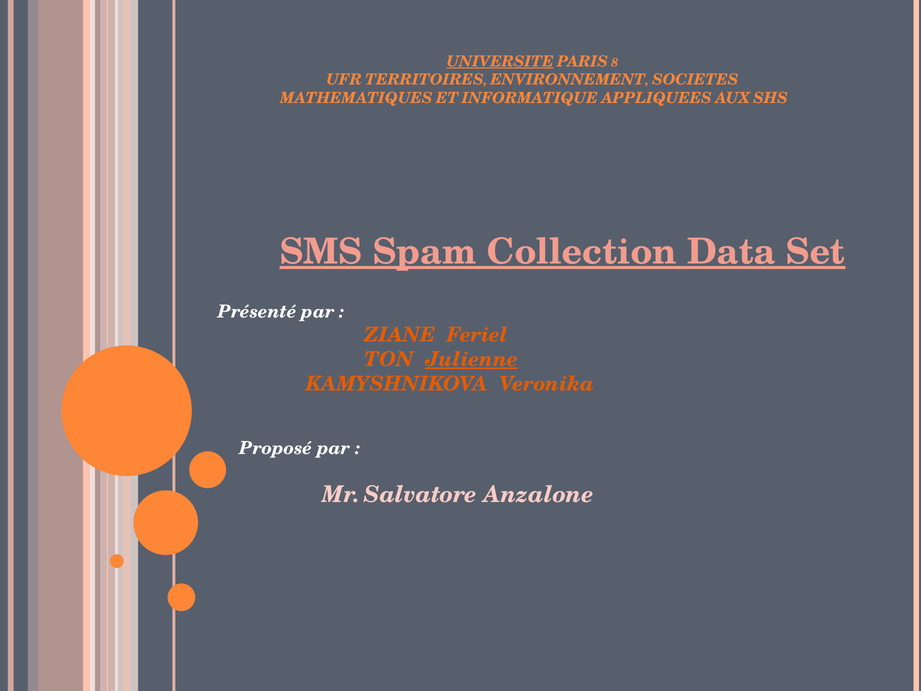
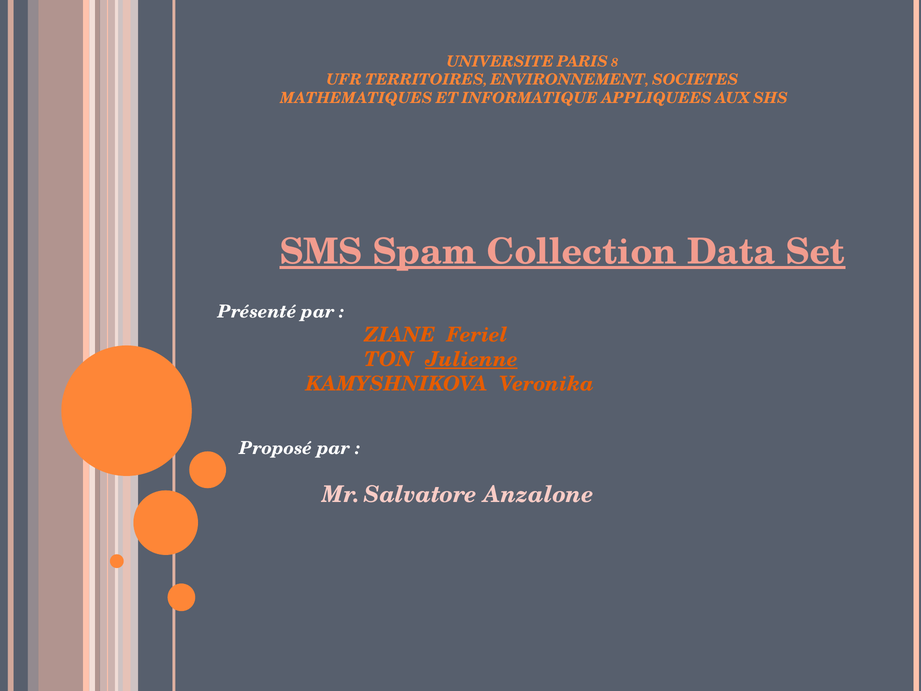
UNIVERSITE underline: present -> none
